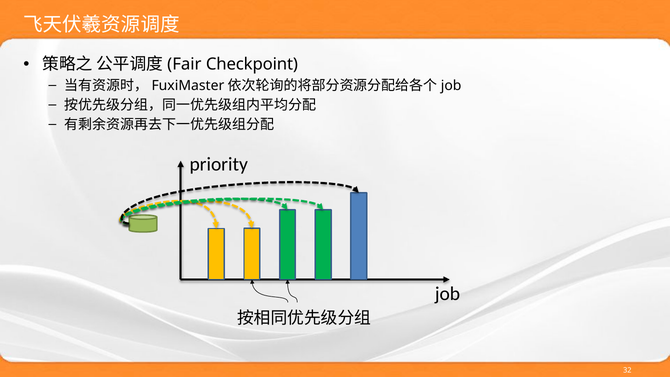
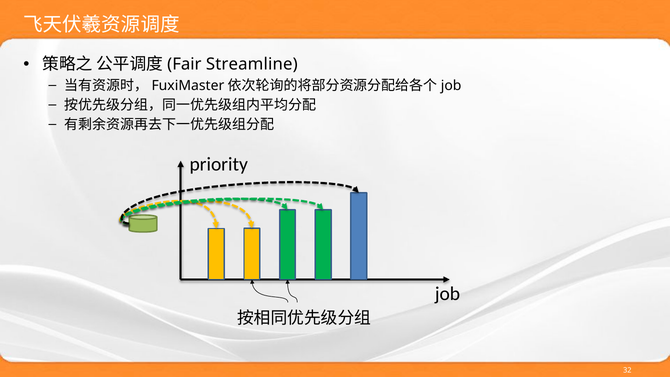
Checkpoint: Checkpoint -> Streamline
